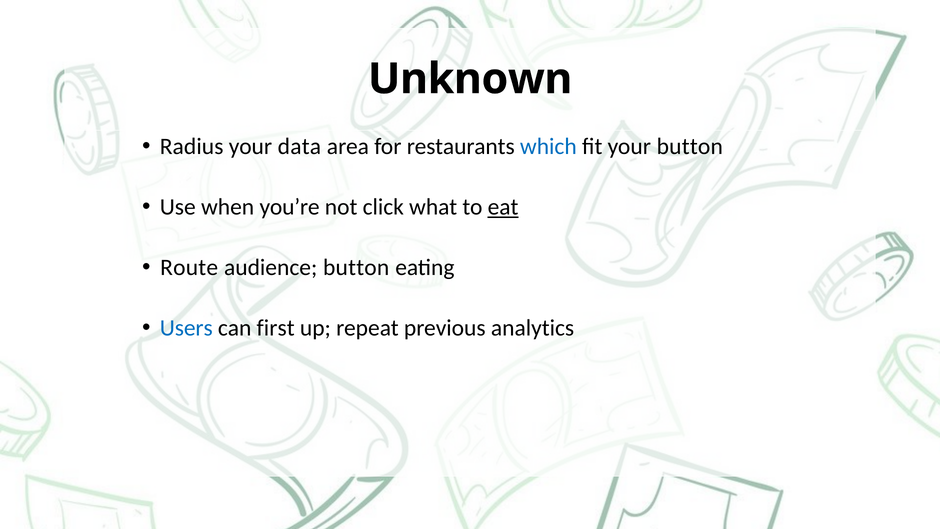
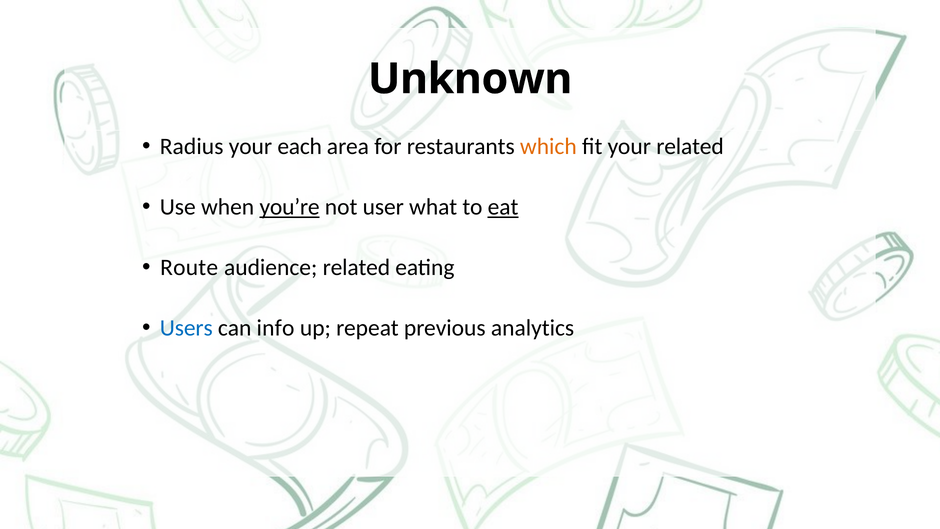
data: data -> each
which colour: blue -> orange
your button: button -> related
you’re underline: none -> present
click: click -> user
audience button: button -> related
first: first -> info
